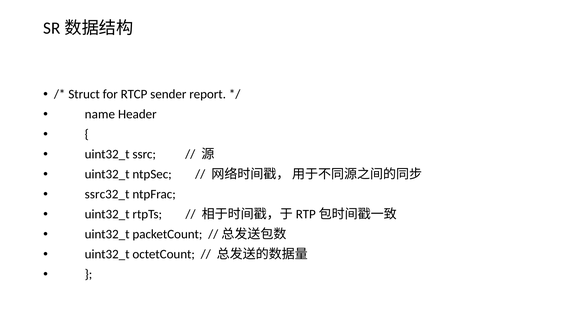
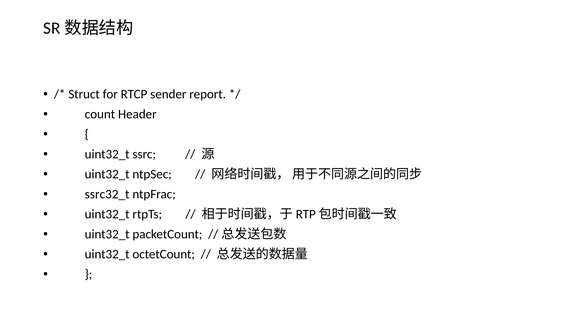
name: name -> count
